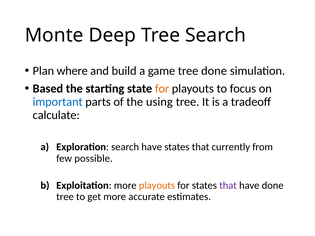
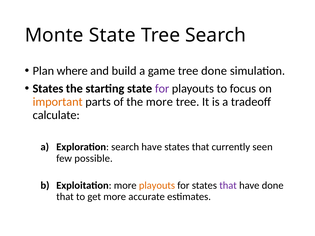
Monte Deep: Deep -> State
Based at (48, 89): Based -> States
for at (162, 89) colour: orange -> purple
important colour: blue -> orange
the using: using -> more
from: from -> seen
tree at (65, 197): tree -> that
